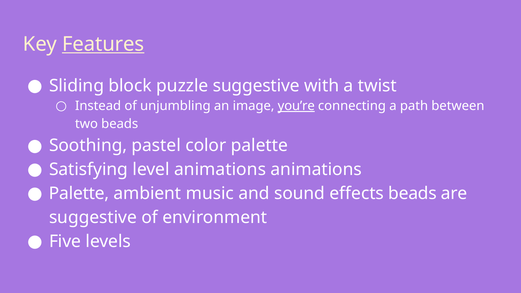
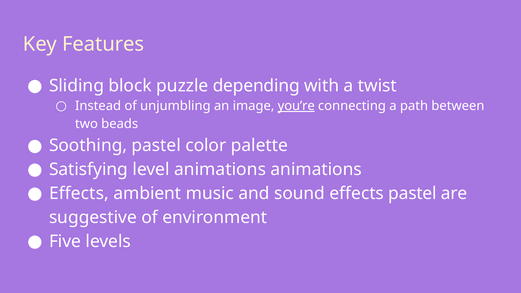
Features underline: present -> none
puzzle suggestive: suggestive -> depending
Palette at (79, 193): Palette -> Effects
effects beads: beads -> pastel
